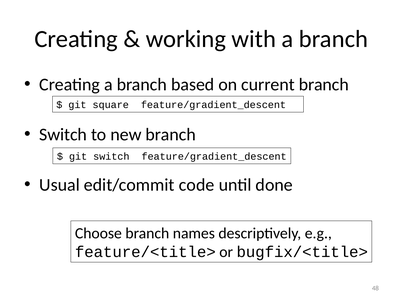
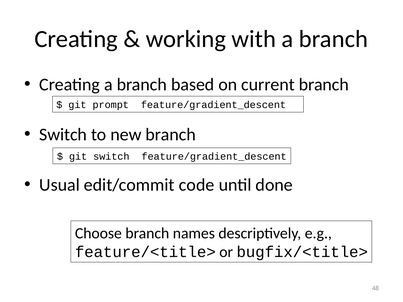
square: square -> prompt
